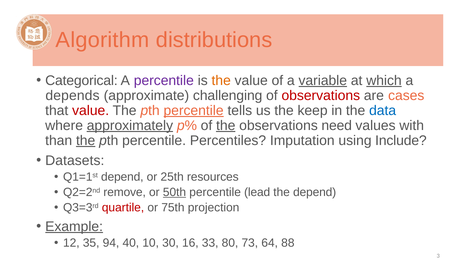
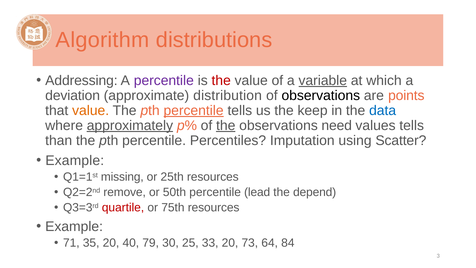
Categorical: Categorical -> Addressing
the at (221, 80) colour: orange -> red
which underline: present -> none
depends: depends -> deviation
challenging: challenging -> distribution
observations at (321, 95) colour: red -> black
cases: cases -> points
value at (91, 110) colour: red -> orange
values with: with -> tells
the at (86, 140) underline: present -> none
Include: Include -> Scatter
Datasets at (75, 160): Datasets -> Example
Q1=1st depend: depend -> missing
50th underline: present -> none
75th projection: projection -> resources
Example at (74, 226) underline: present -> none
12: 12 -> 71
35 94: 94 -> 20
10: 10 -> 79
16: 16 -> 25
33 80: 80 -> 20
88: 88 -> 84
